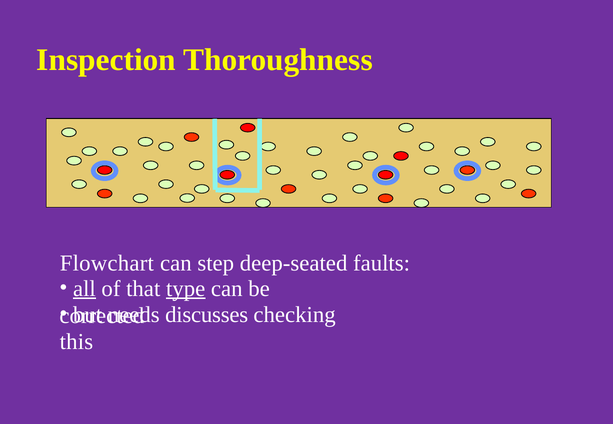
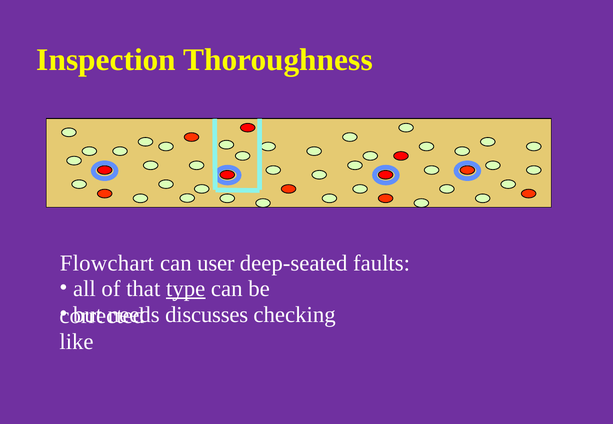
step: step -> user
all underline: present -> none
this: this -> like
